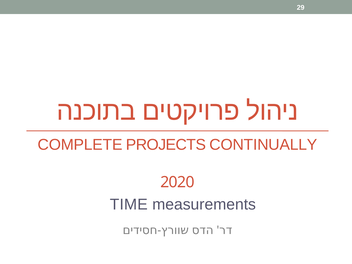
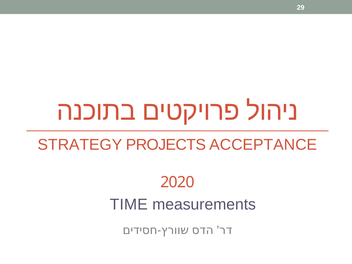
COMPLETE: COMPLETE -> STRATEGY
CONTINUALLY: CONTINUALLY -> ACCEPTANCE
